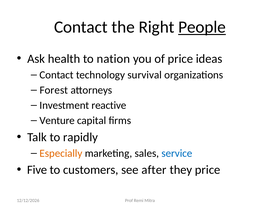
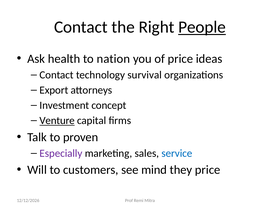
Forest: Forest -> Export
reactive: reactive -> concept
Venture underline: none -> present
rapidly: rapidly -> proven
Especially colour: orange -> purple
Five: Five -> Will
after: after -> mind
